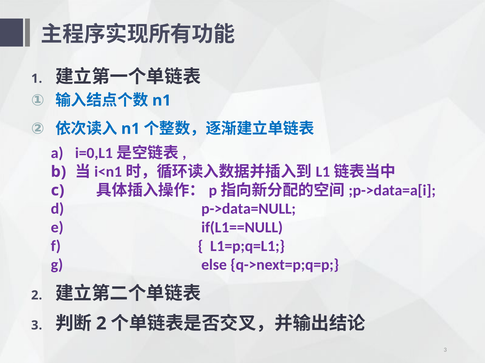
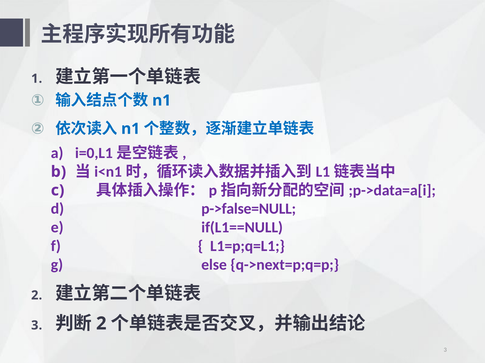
p->data=NULL: p->data=NULL -> p->false=NULL
